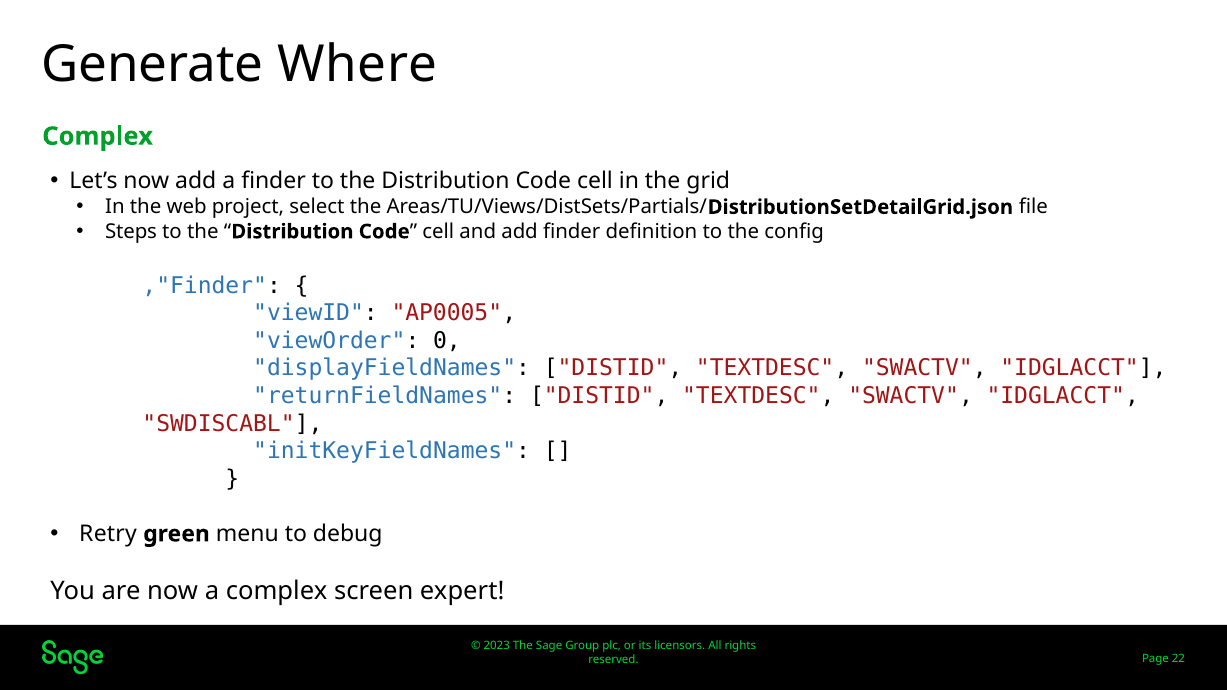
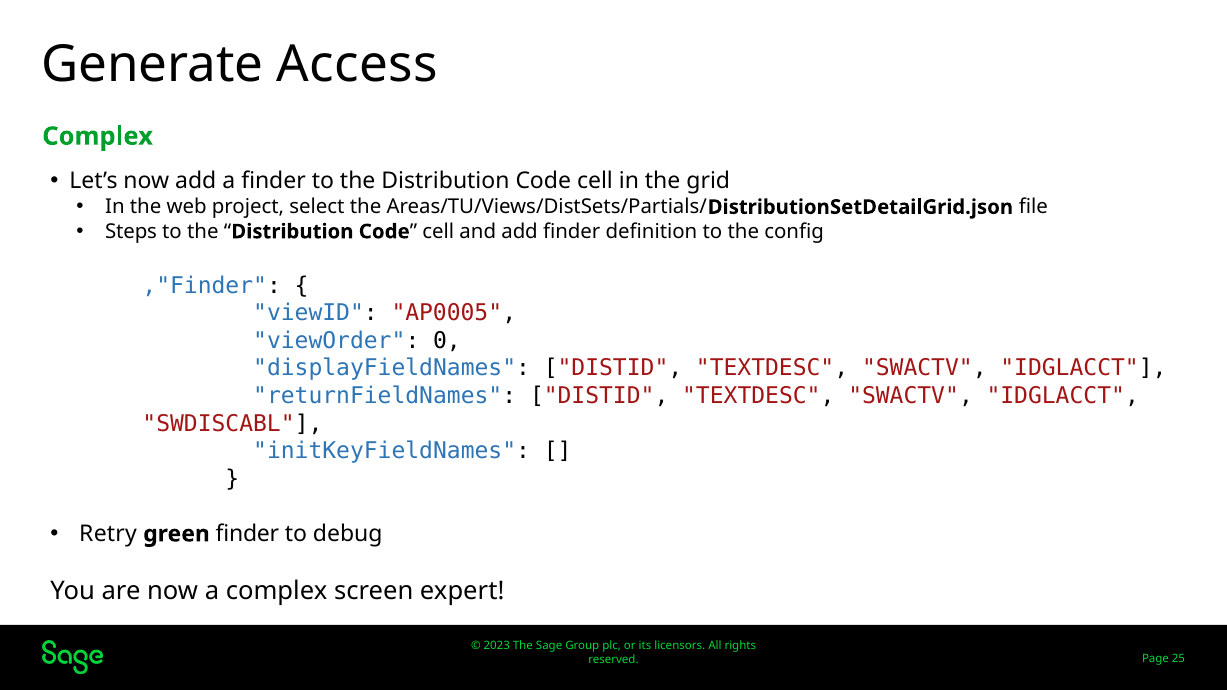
Where: Where -> Access
green menu: menu -> finder
22: 22 -> 25
